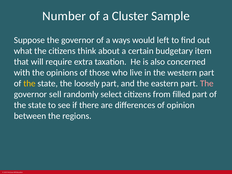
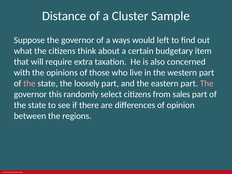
Number: Number -> Distance
the at (30, 83) colour: yellow -> pink
sell: sell -> this
filled: filled -> sales
